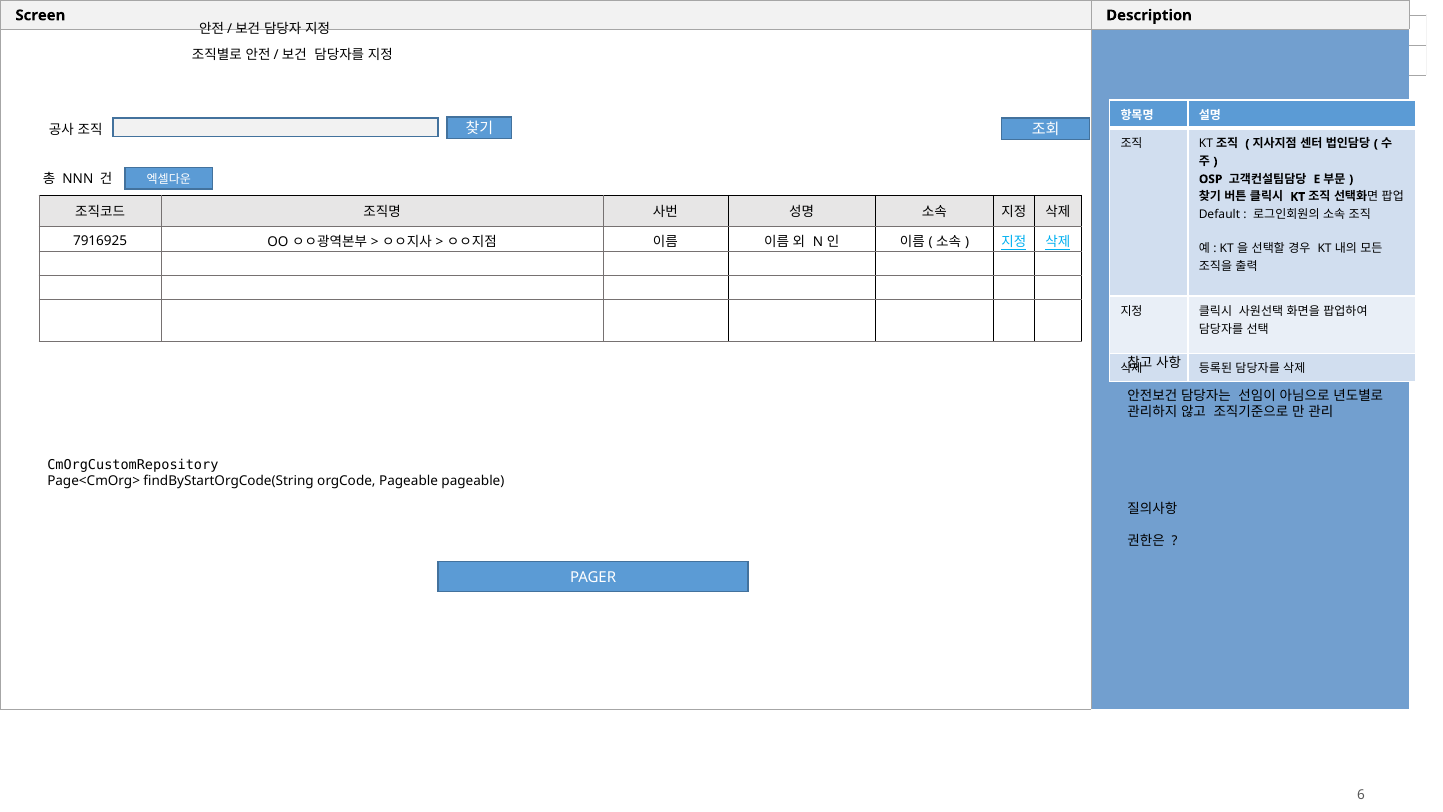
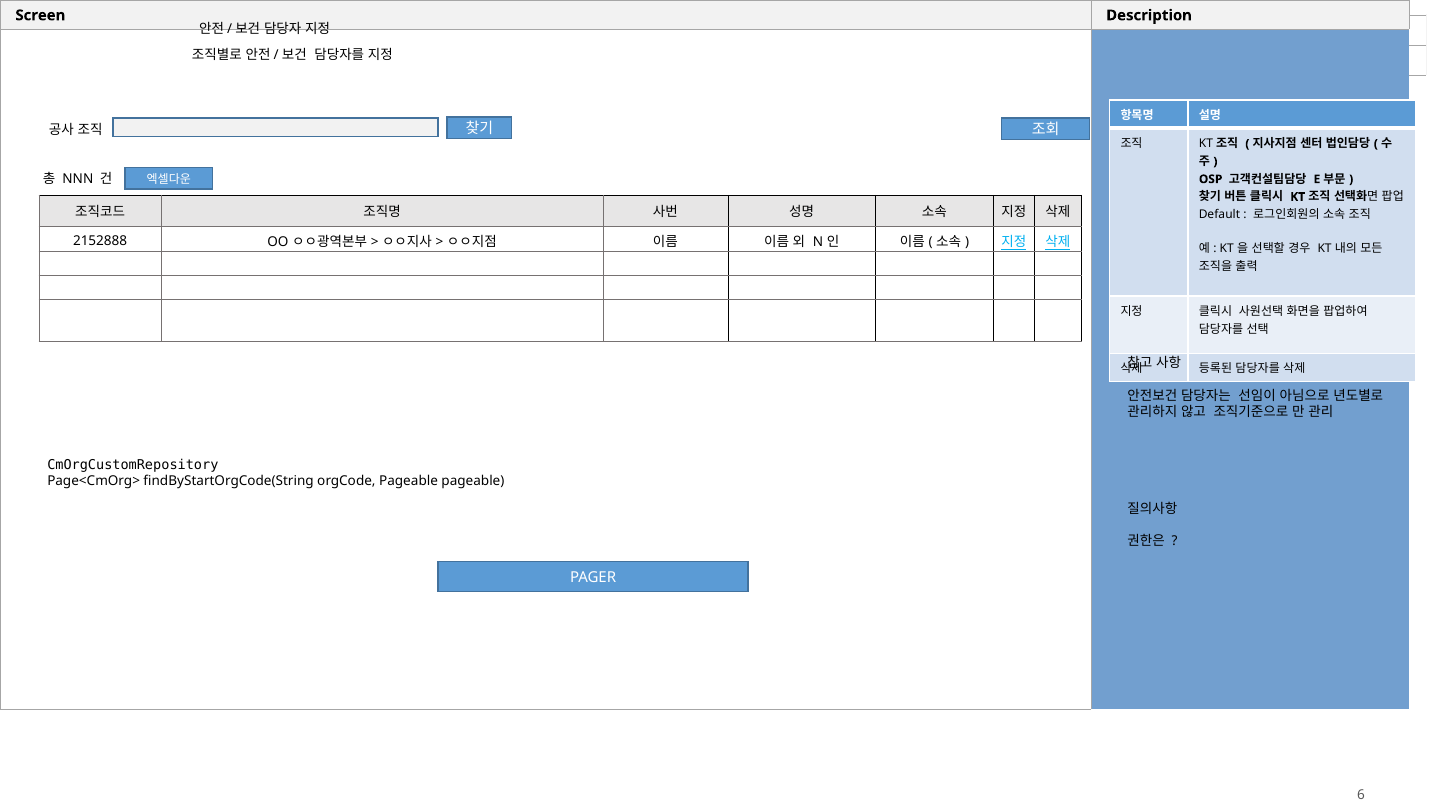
7916925: 7916925 -> 2152888
